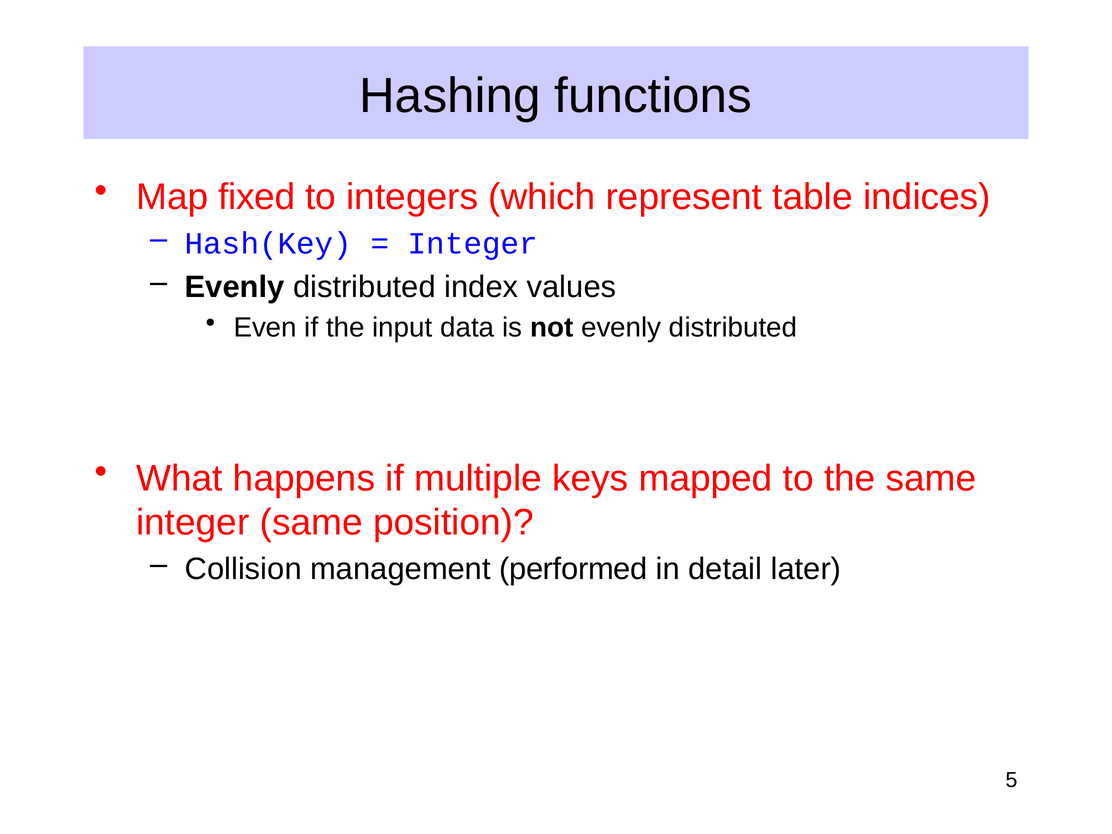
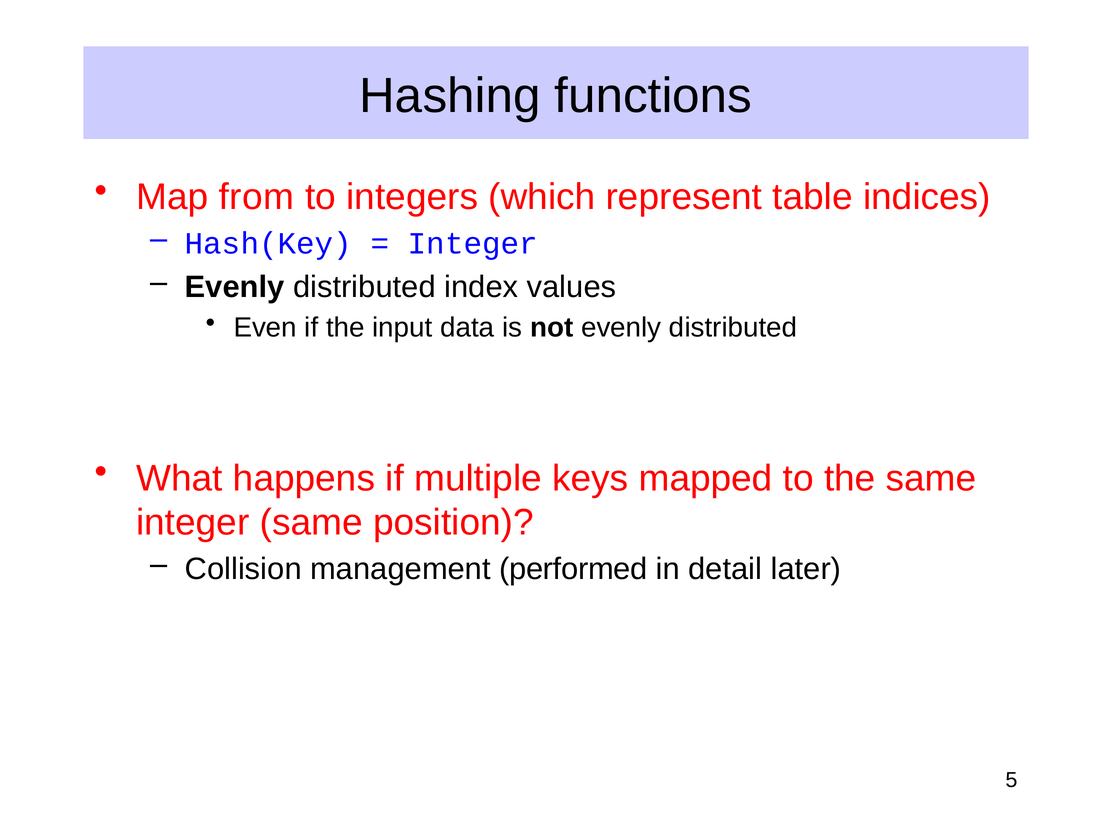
fixed: fixed -> from
